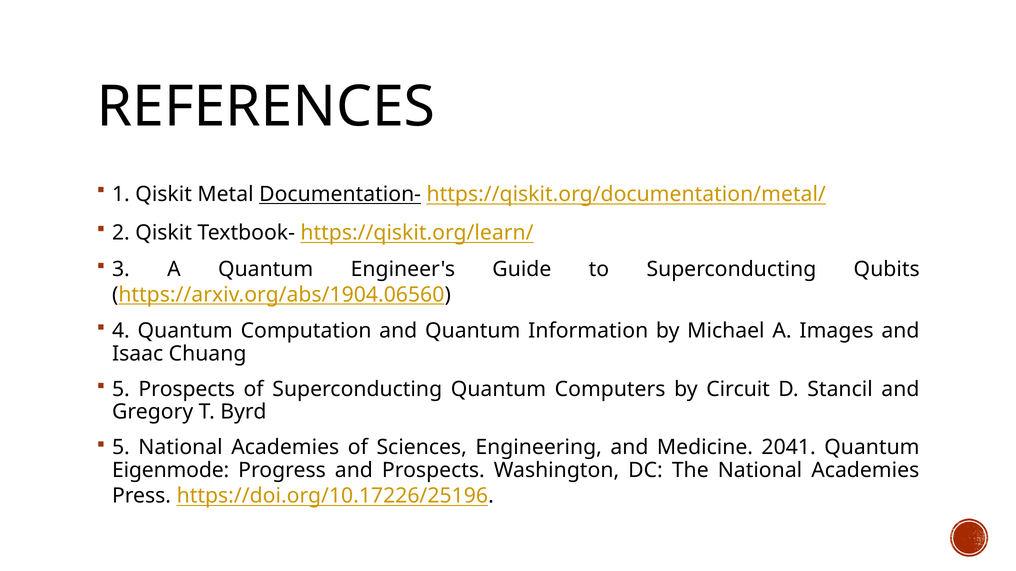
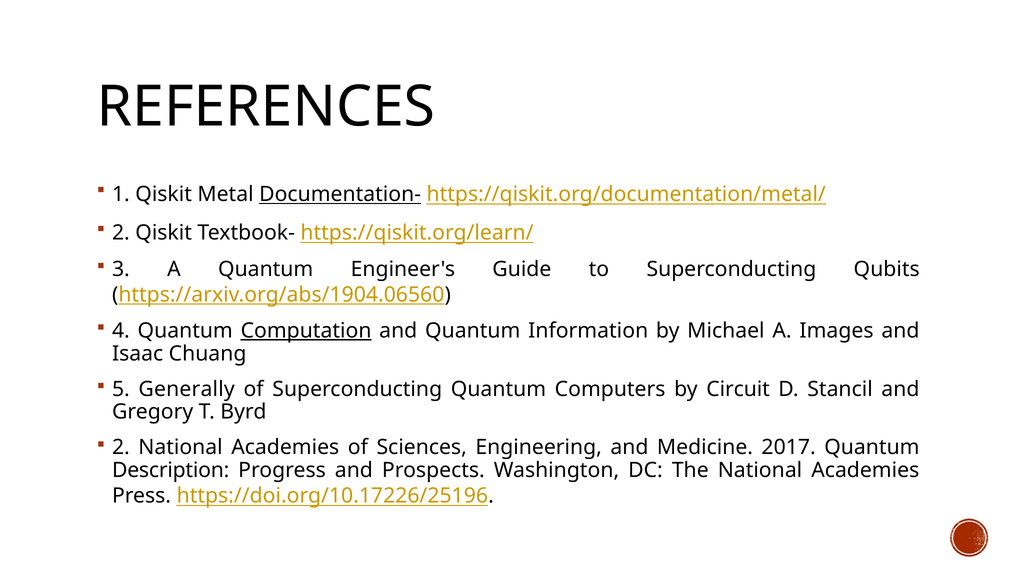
Computation underline: none -> present
5 Prospects: Prospects -> Generally
5 at (121, 448): 5 -> 2
2041: 2041 -> 2017
Eigenmode: Eigenmode -> Description
